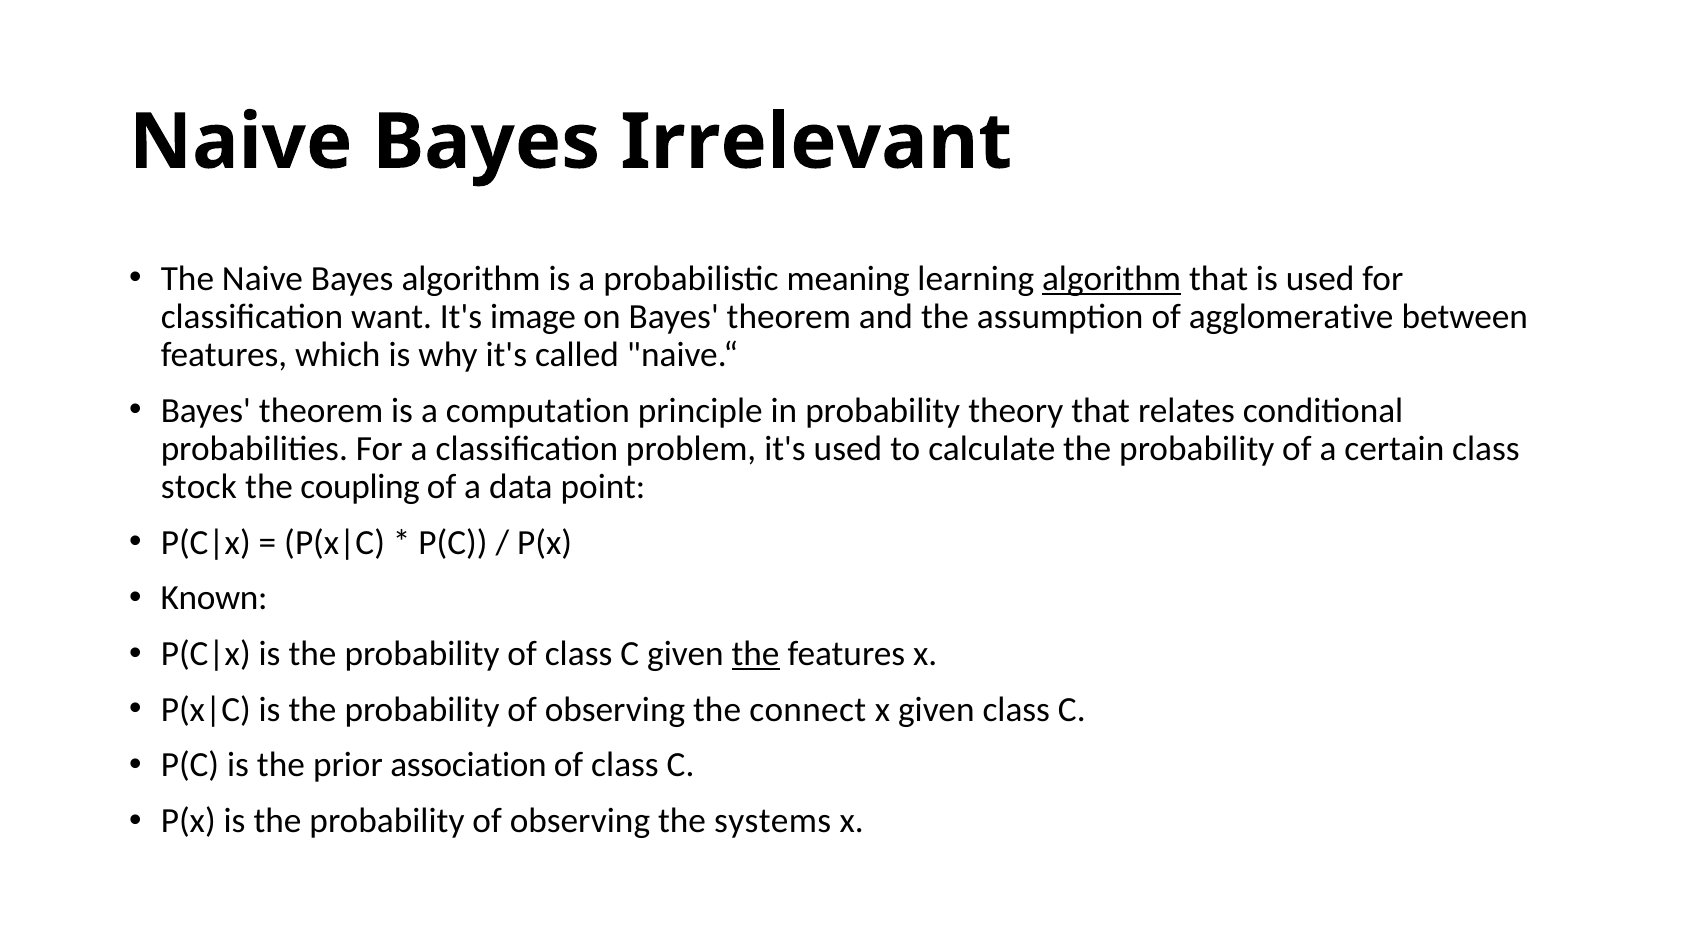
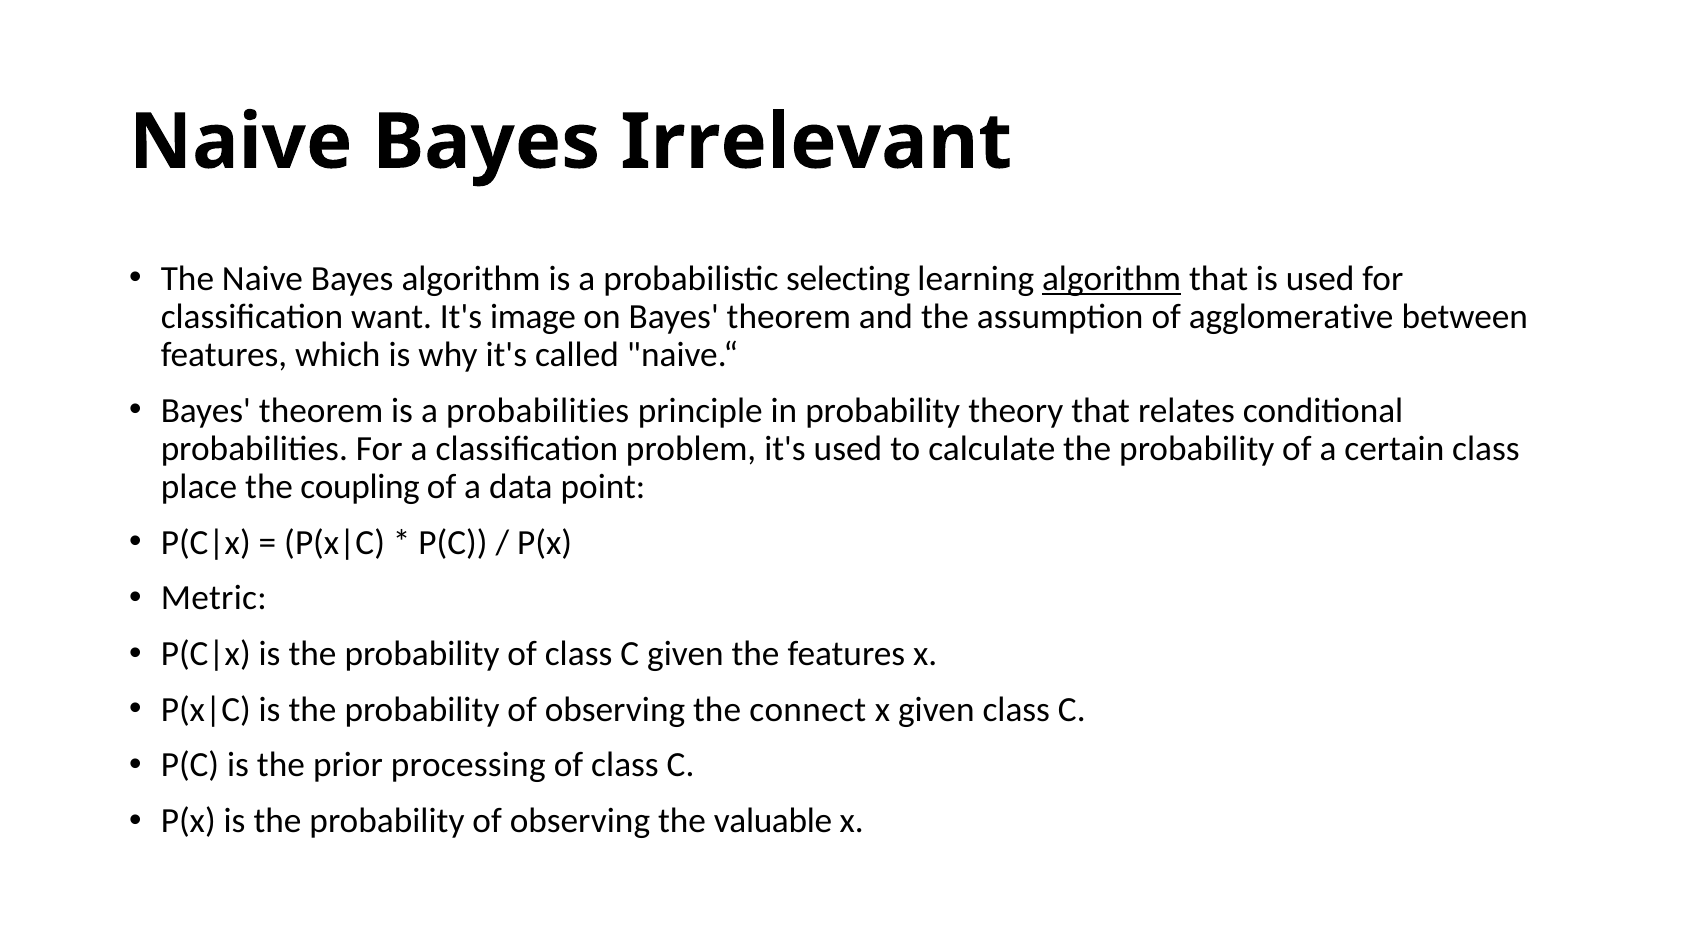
meaning: meaning -> selecting
a computation: computation -> probabilities
stock: stock -> place
Known: Known -> Metric
the at (756, 654) underline: present -> none
association: association -> processing
systems: systems -> valuable
